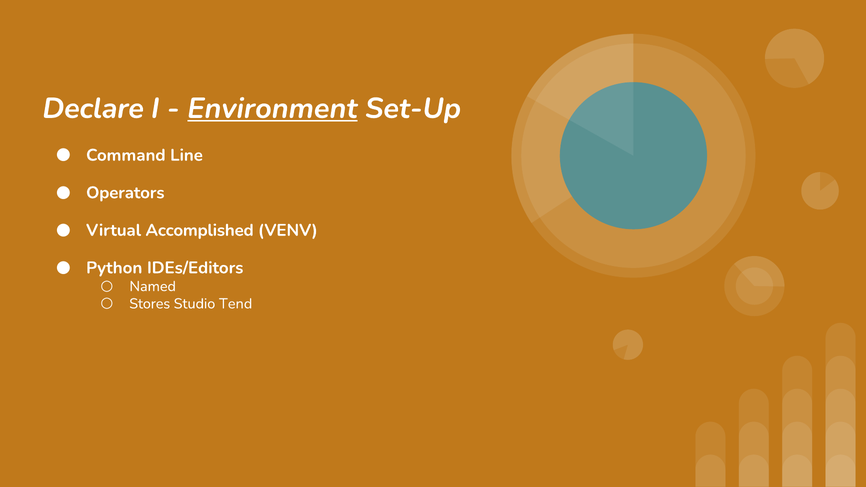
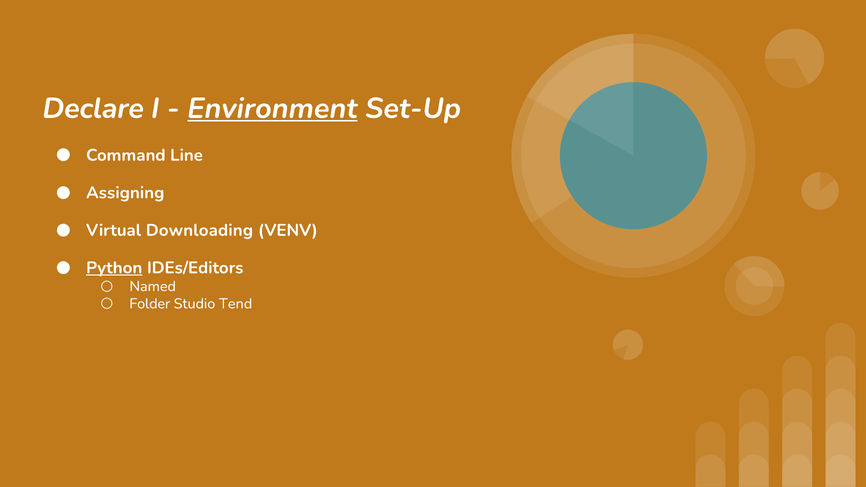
Operators: Operators -> Assigning
Accomplished: Accomplished -> Downloading
Python underline: none -> present
Stores: Stores -> Folder
